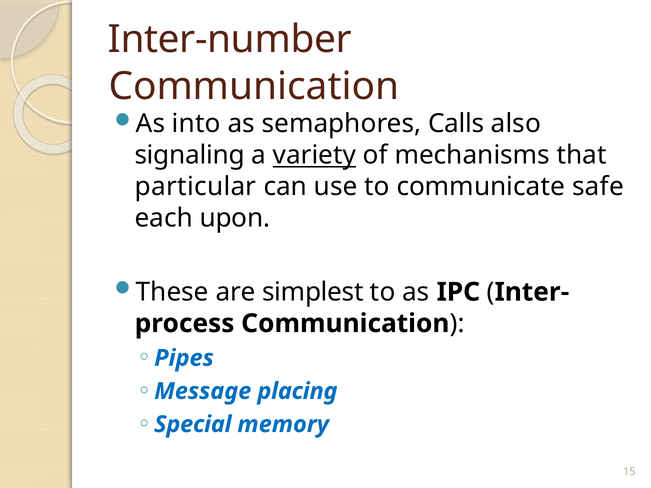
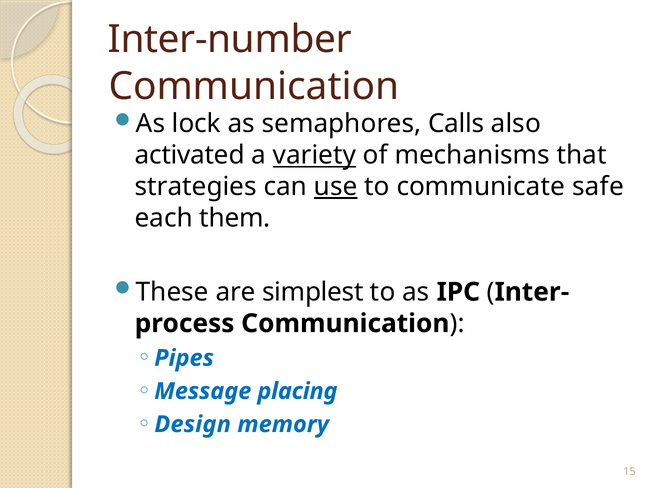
into: into -> lock
signaling: signaling -> activated
particular: particular -> strategies
use underline: none -> present
upon: upon -> them
Special: Special -> Design
